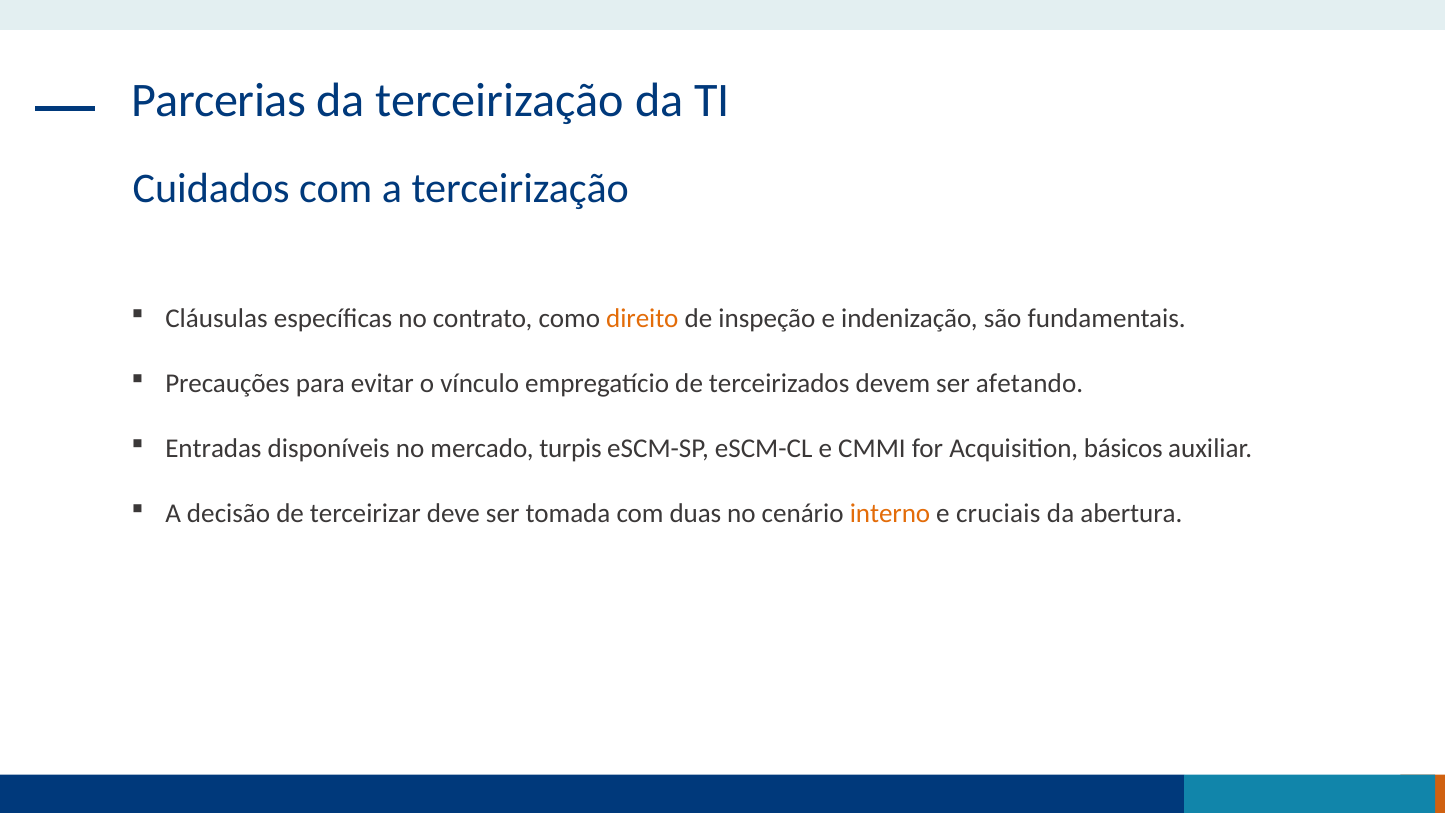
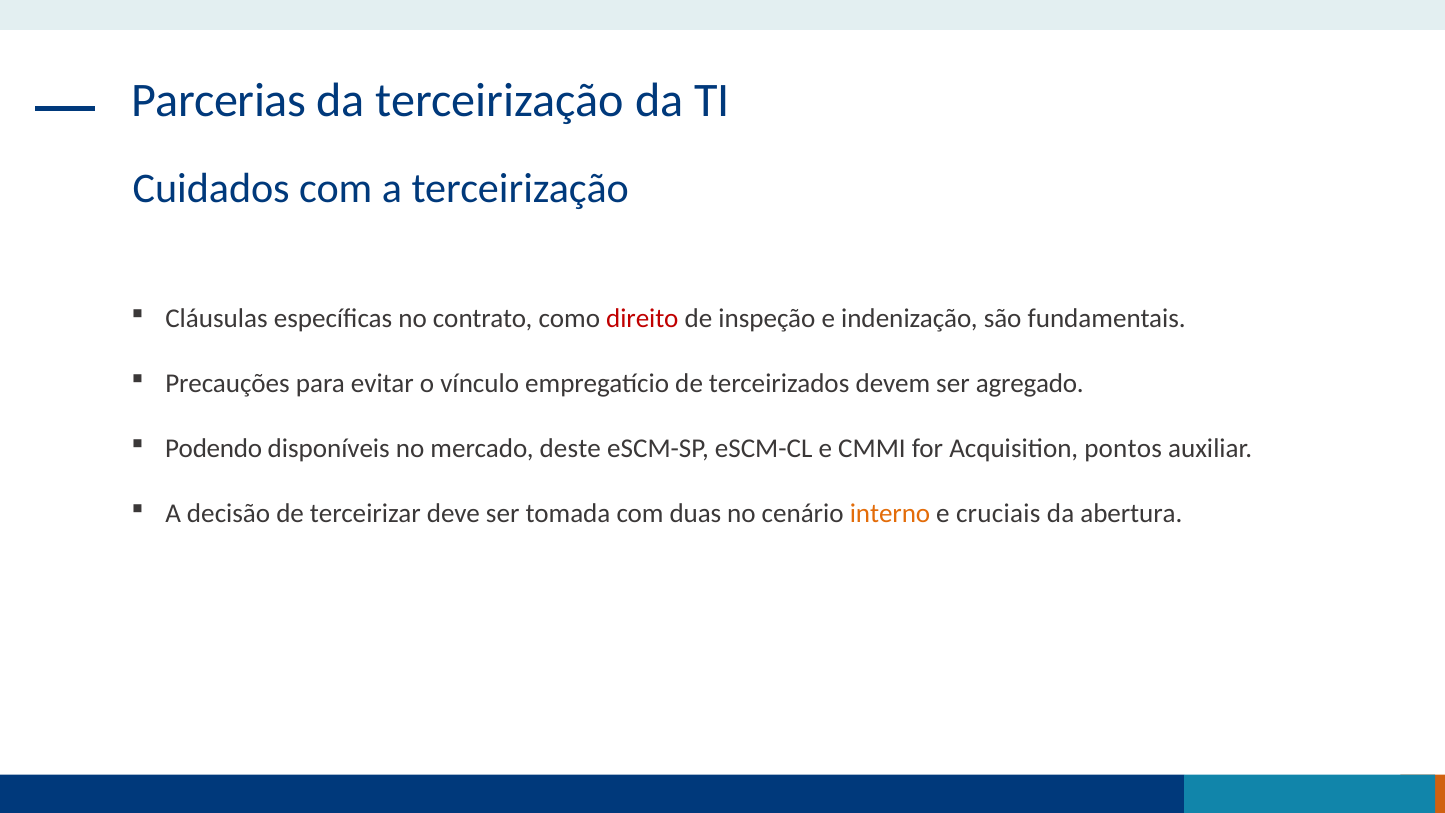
direito colour: orange -> red
afetando: afetando -> agregado
Entradas: Entradas -> Podendo
turpis: turpis -> deste
básicos: básicos -> pontos
